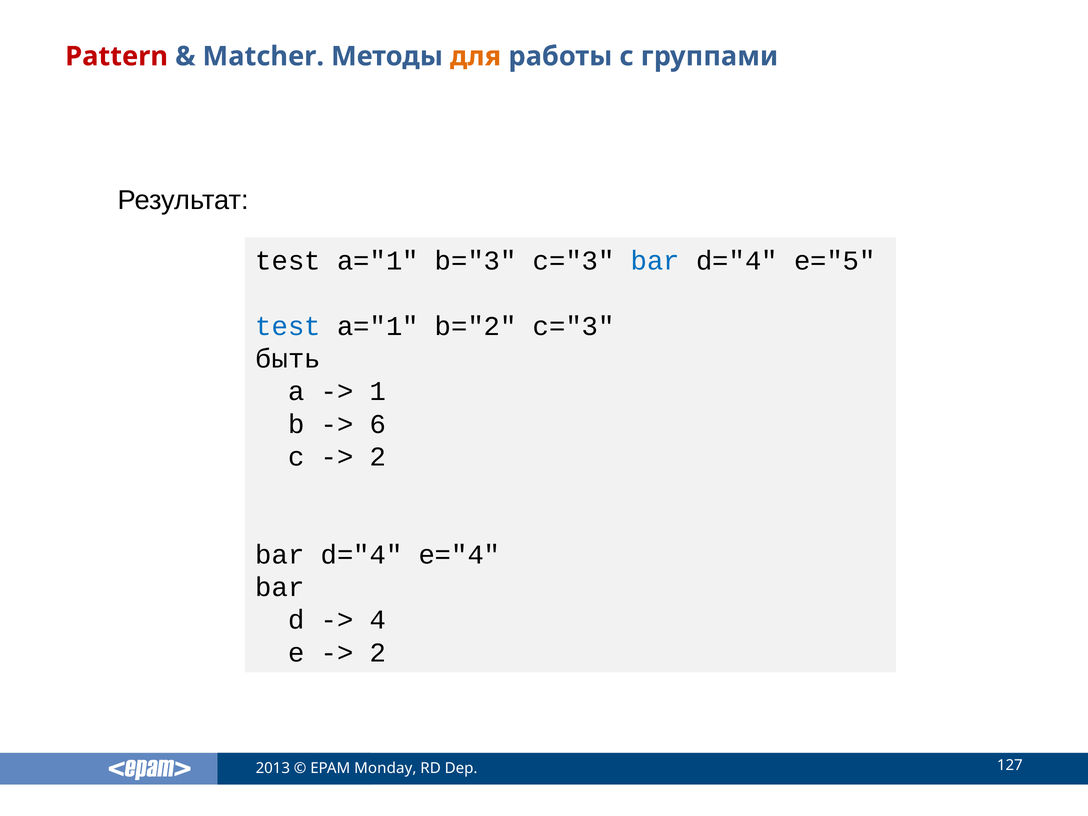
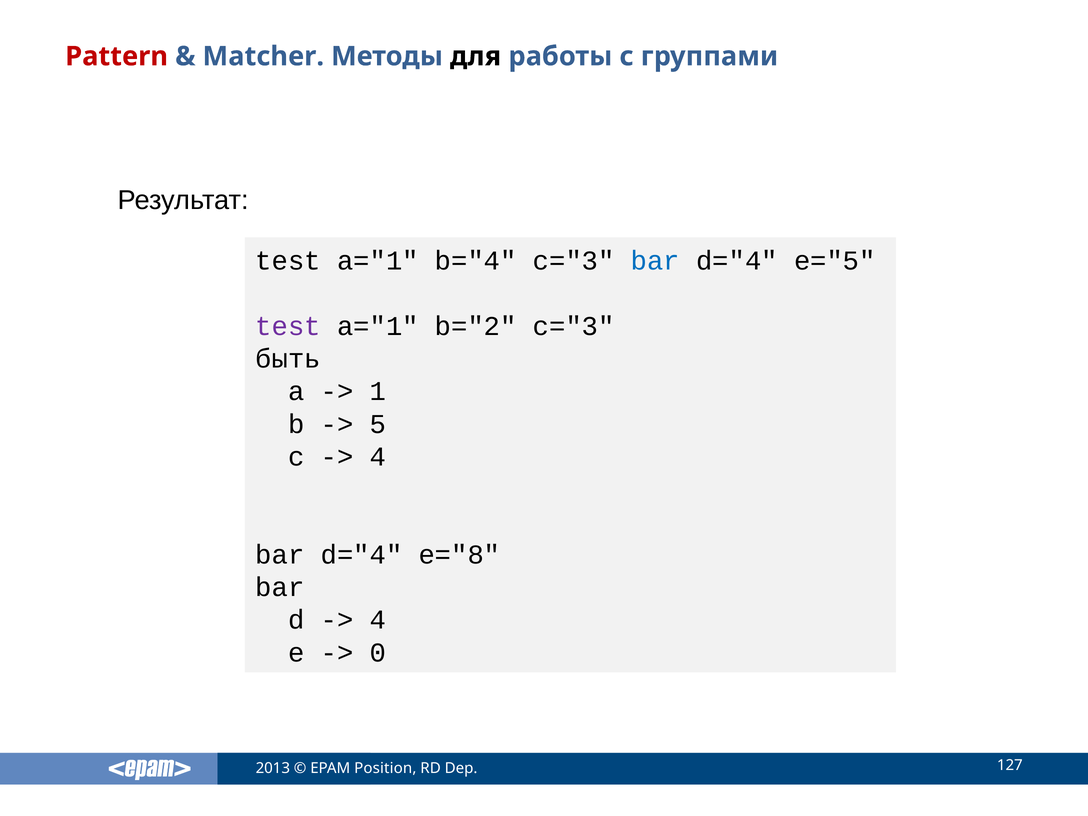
для colour: orange -> black
b="3: b="3 -> b="4
test at (288, 326) colour: blue -> purple
6: 6 -> 5
2 at (378, 457): 2 -> 4
e="4: e="4 -> e="8
2 at (378, 653): 2 -> 0
Monday: Monday -> Position
